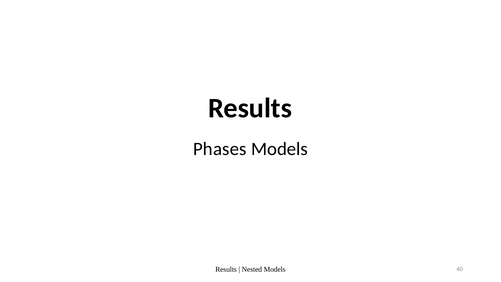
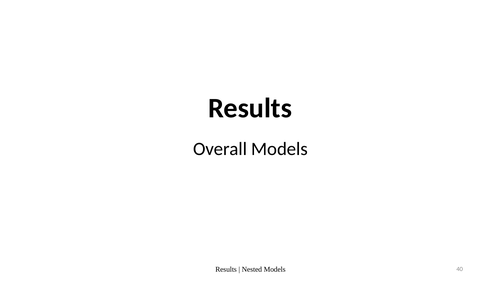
Phases: Phases -> Overall
